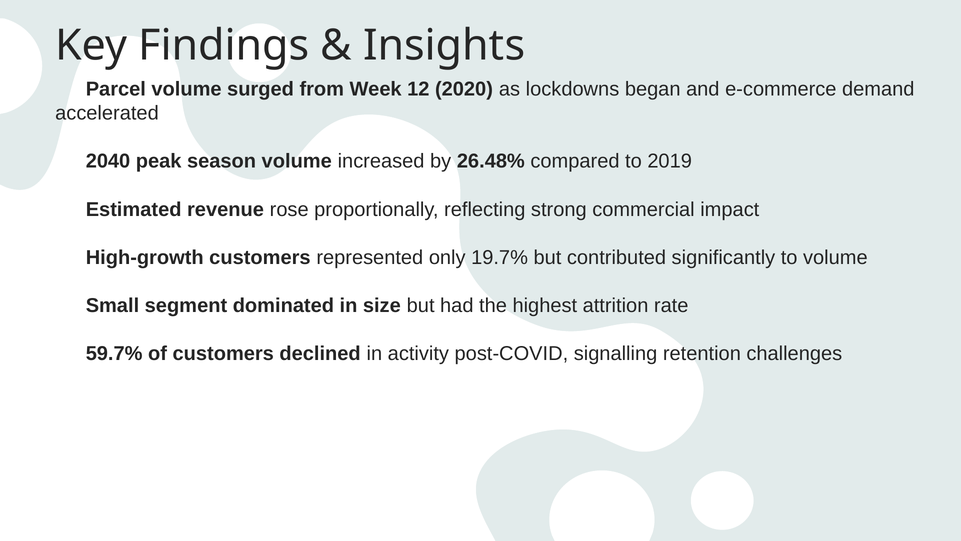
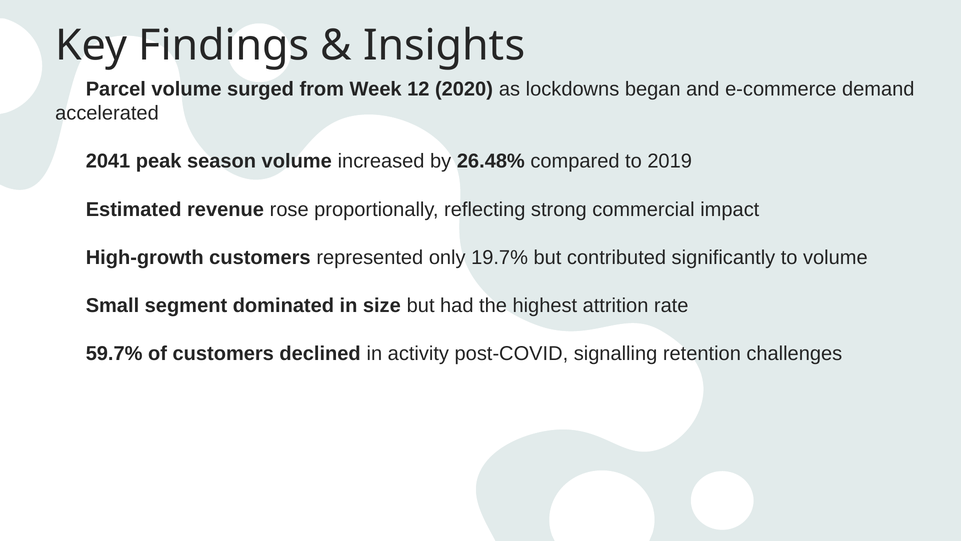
2040: 2040 -> 2041
